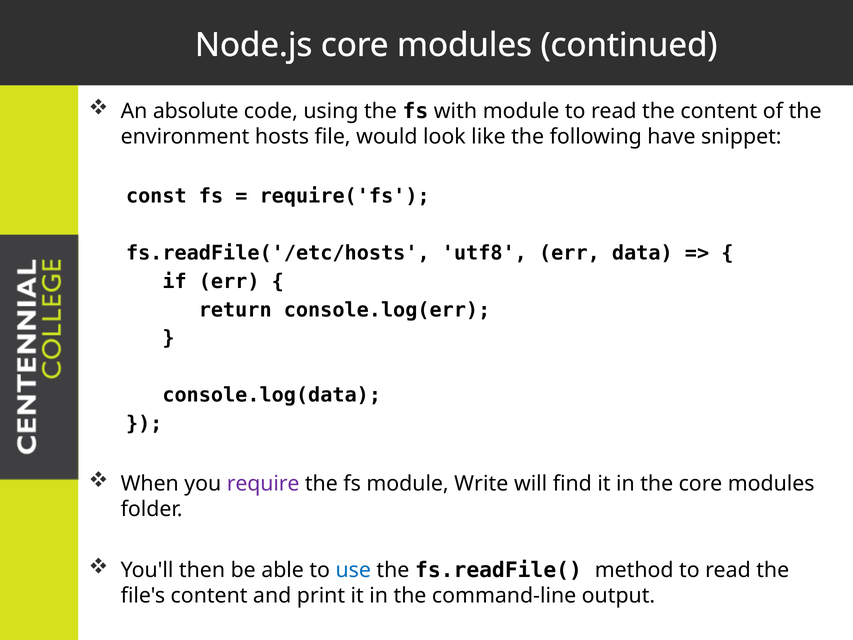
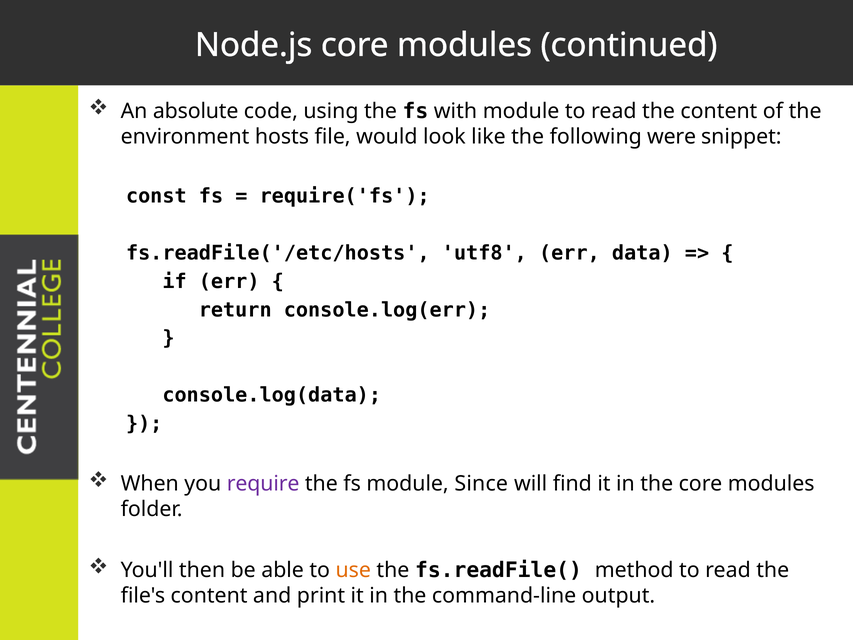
have: have -> were
Write: Write -> Since
use colour: blue -> orange
